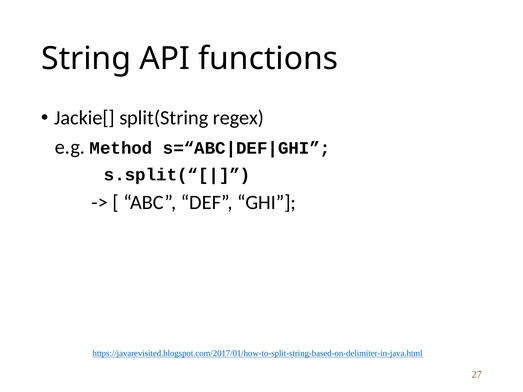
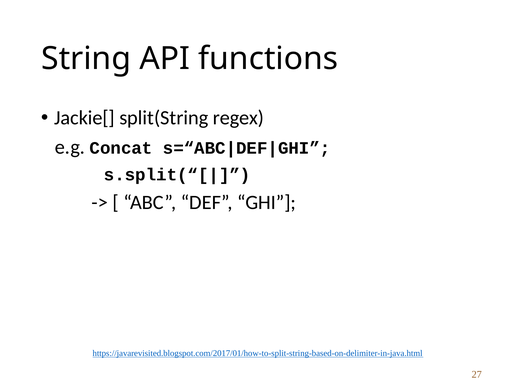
Method: Method -> Concat
